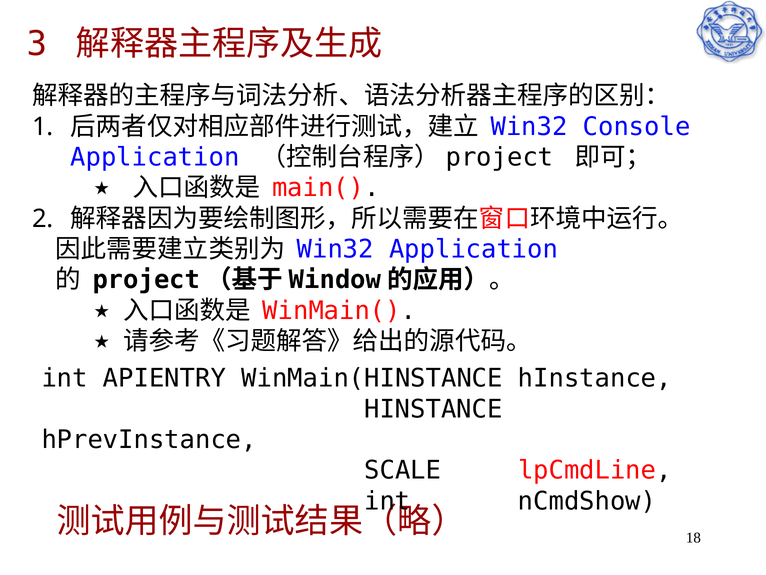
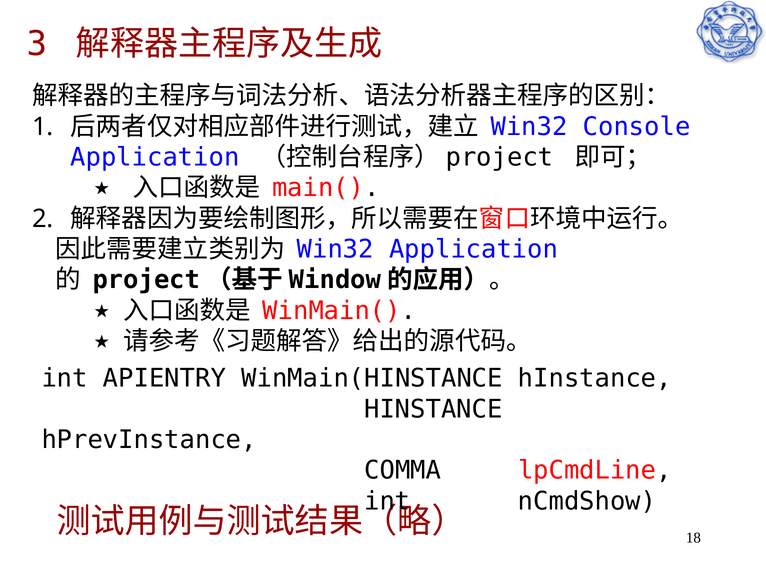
SCALE: SCALE -> COMMA
